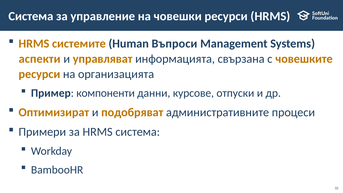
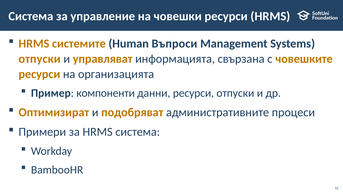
аспекти at (40, 59): аспекти -> отпуски
данни курсове: курсове -> ресурси
